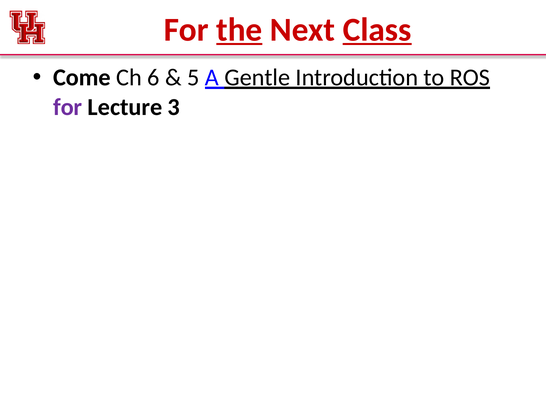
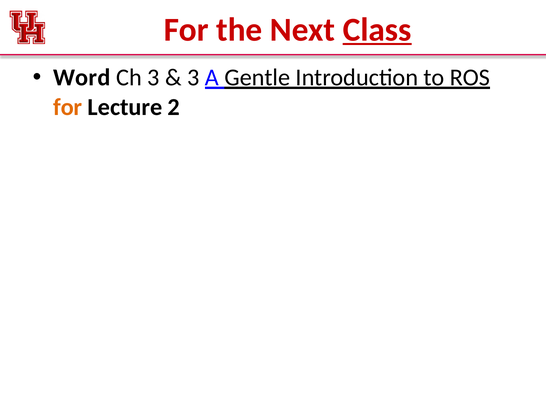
the underline: present -> none
Come: Come -> Word
Ch 6: 6 -> 3
5 at (193, 77): 5 -> 3
for at (68, 107) colour: purple -> orange
3: 3 -> 2
